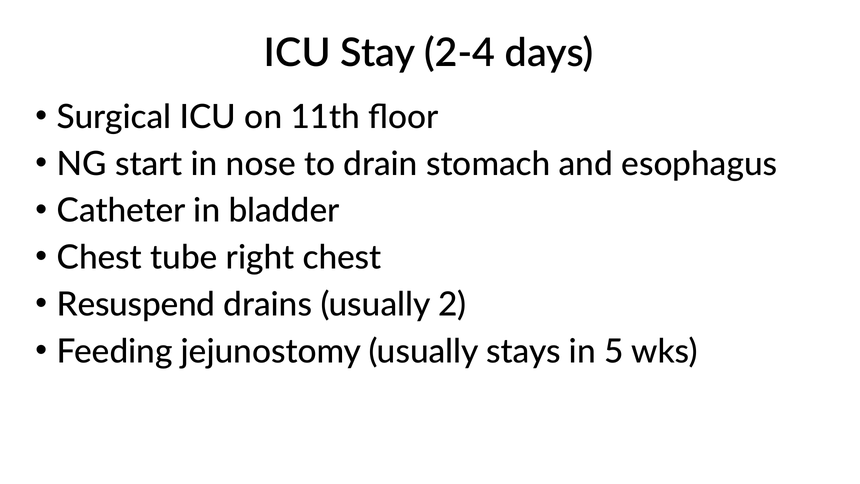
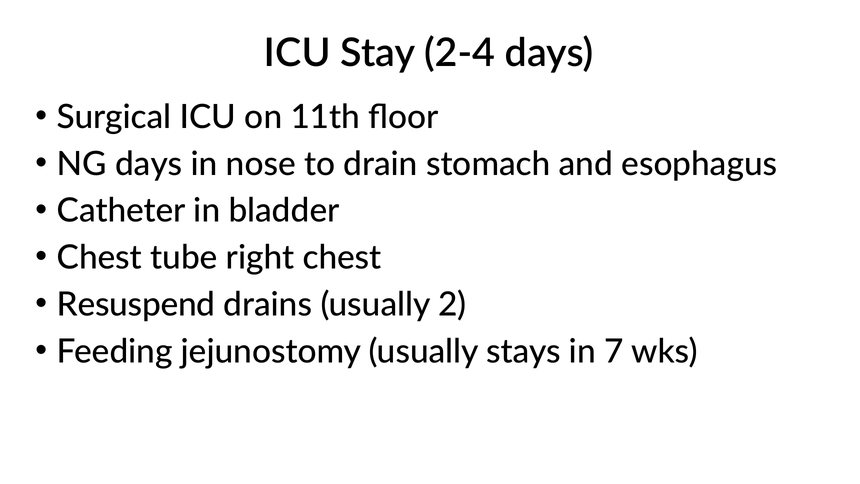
NG start: start -> days
5: 5 -> 7
